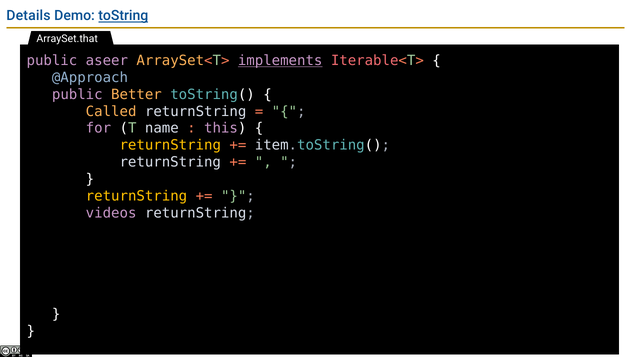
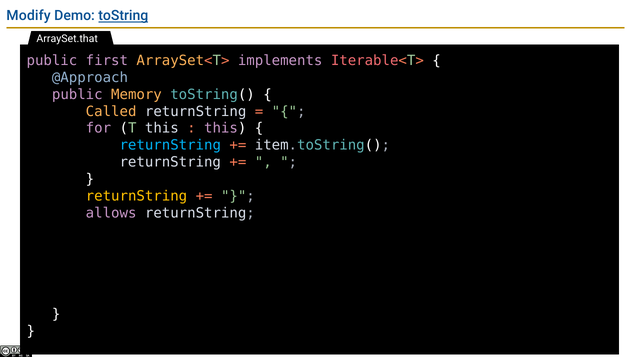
Details: Details -> Modify
aseer: aseer -> first
implements underline: present -> none
Better: Better -> Memory
T name: name -> this
returnString at (170, 145) colour: yellow -> light blue
videos: videos -> allows
